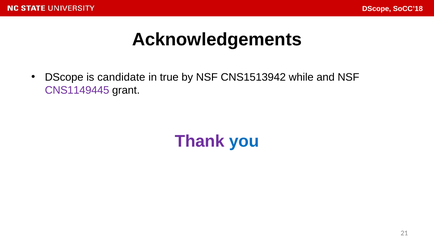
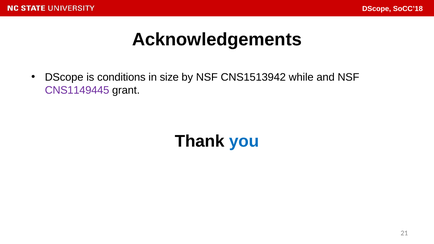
candidate: candidate -> conditions
true: true -> size
Thank colour: purple -> black
